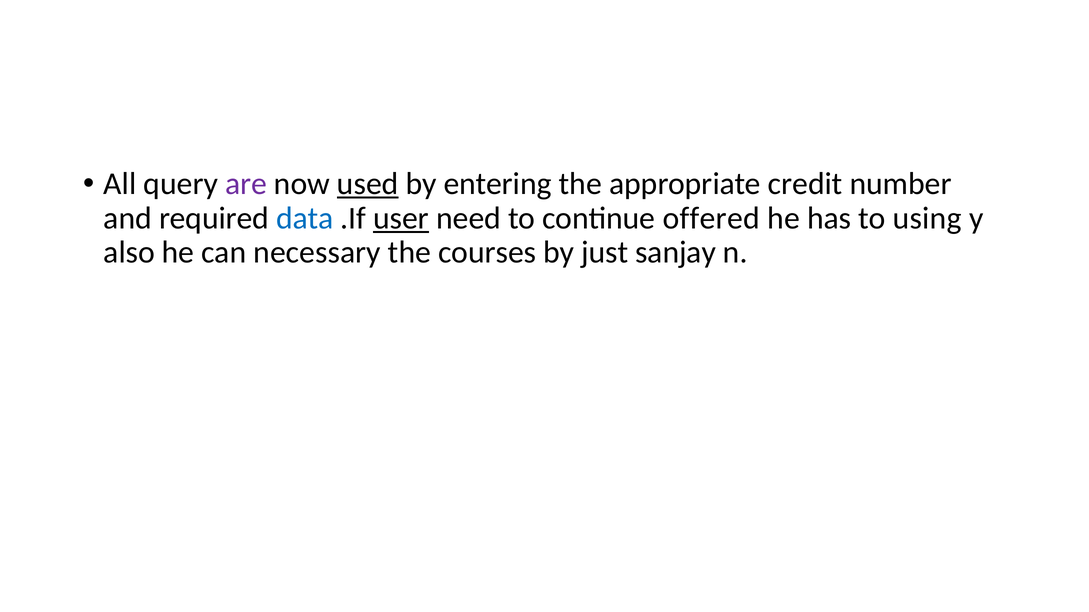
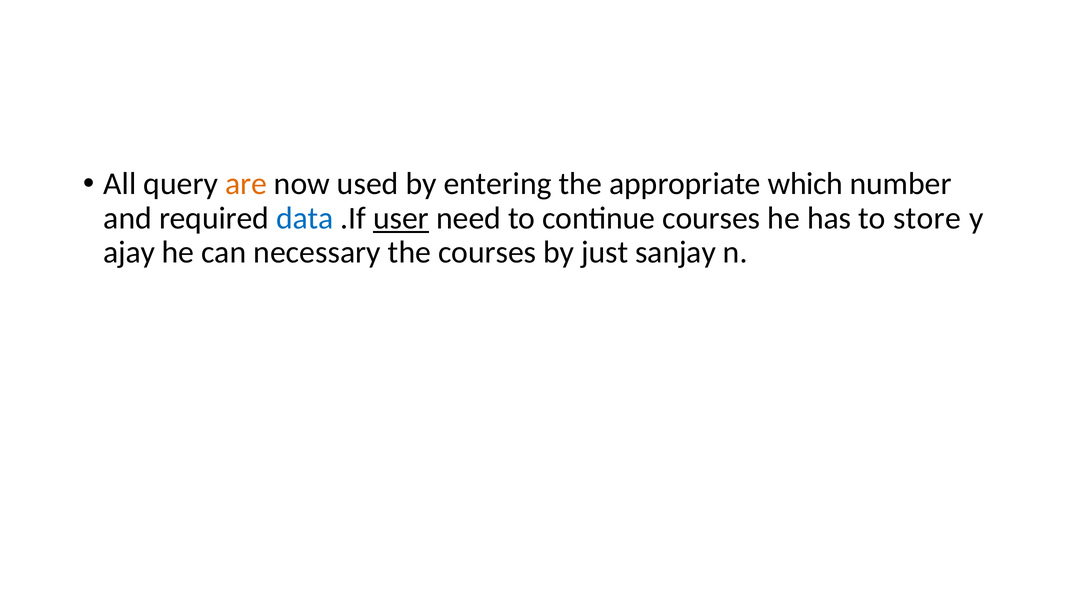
are colour: purple -> orange
used underline: present -> none
credit: credit -> which
continue offered: offered -> courses
using: using -> store
also: also -> ajay
